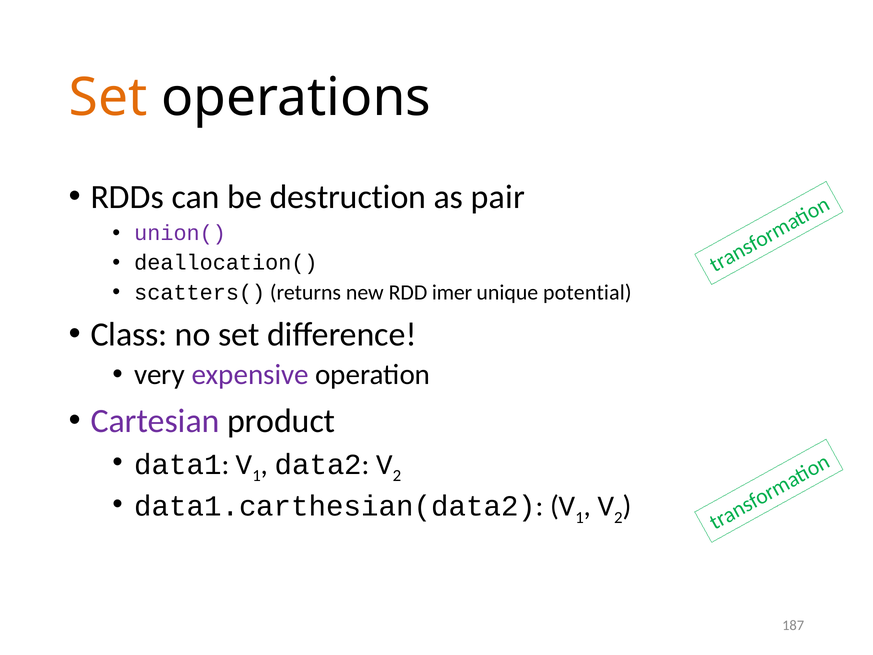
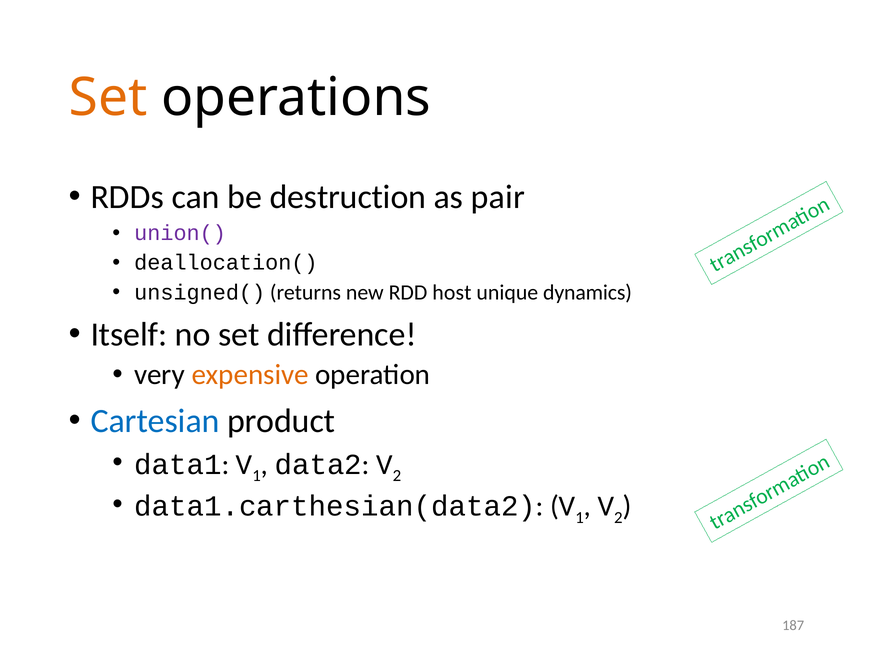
scatters(: scatters( -> unsigned(
imer: imer -> host
potential: potential -> dynamics
Class: Class -> Itself
expensive colour: purple -> orange
Cartesian colour: purple -> blue
